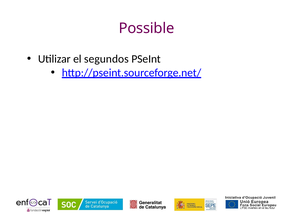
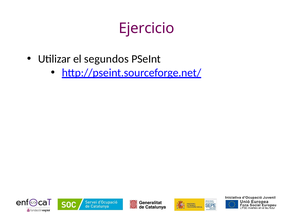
Possible: Possible -> Ejercicio
